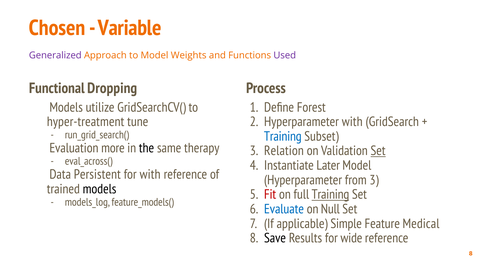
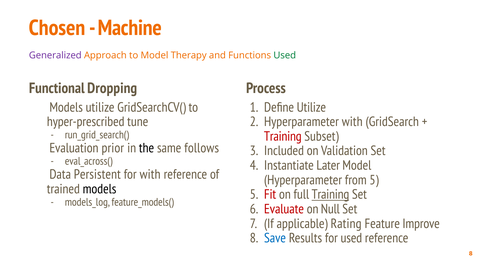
Variable: Variable -> Machine
Weights: Weights -> Therapy
Used at (285, 56) colour: purple -> green
Define Forest: Forest -> Utilize
hyper-treatment: hyper-treatment -> hyper-prescribed
Training at (283, 137) colour: blue -> red
more: more -> prior
therapy: therapy -> follows
Relation: Relation -> Included
Set at (378, 151) underline: present -> none
from 3: 3 -> 5
Evaluate colour: blue -> red
Simple: Simple -> Rating
Medical: Medical -> Improve
Save colour: black -> blue
for wide: wide -> used
